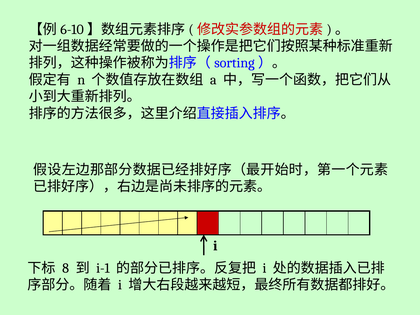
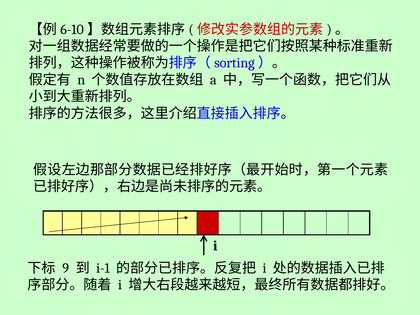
8: 8 -> 9
